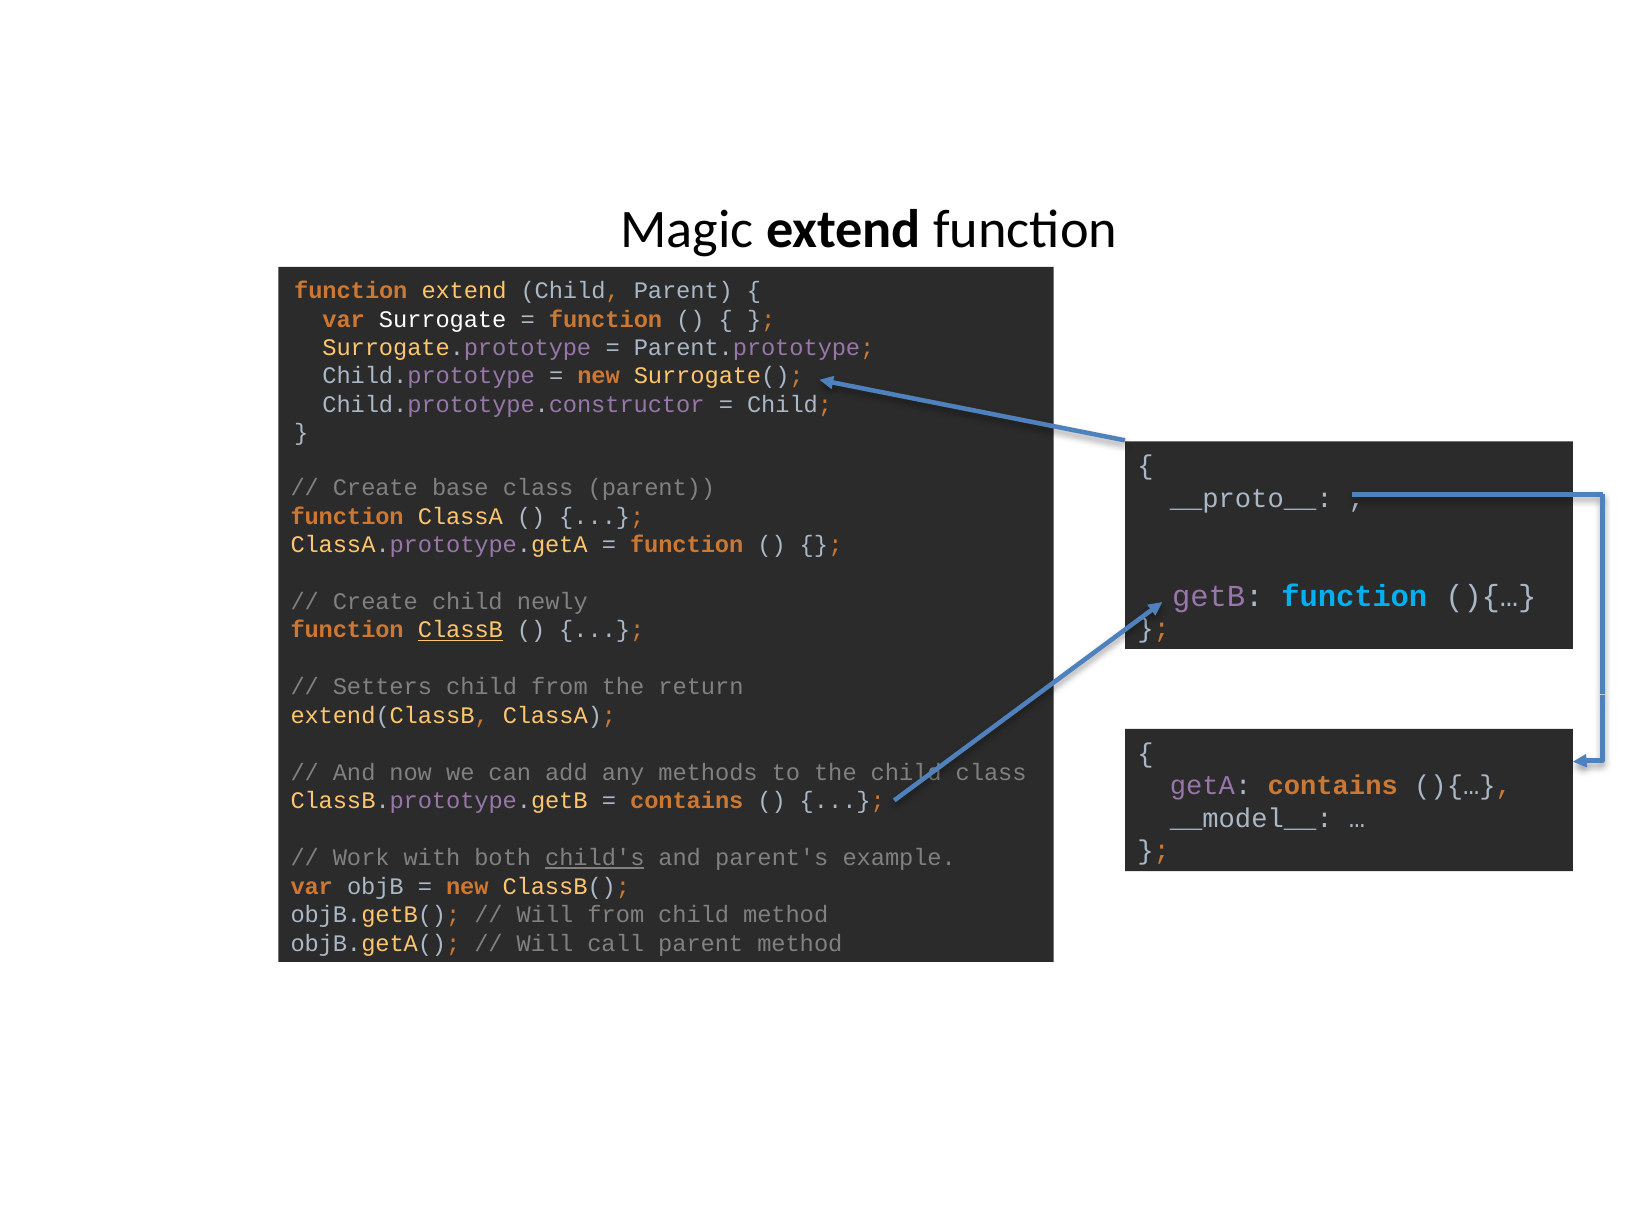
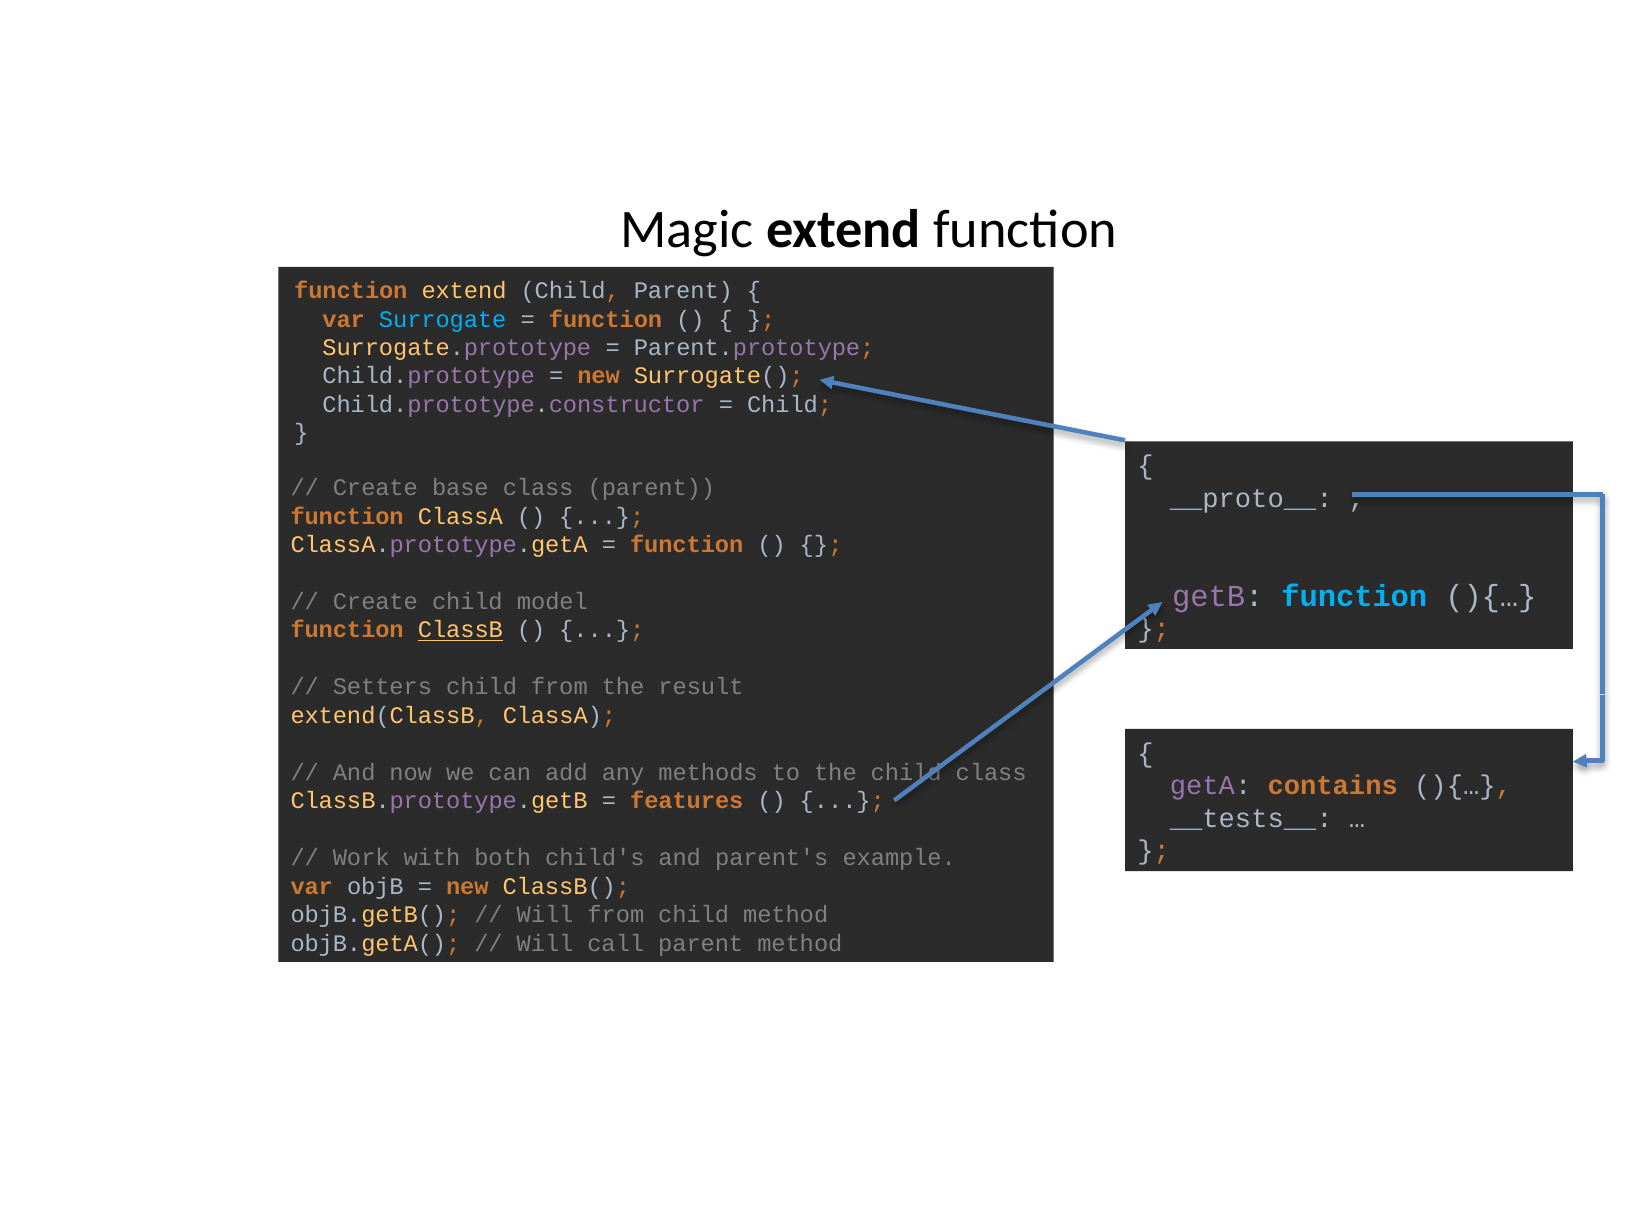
Surrogate colour: white -> light blue
newly: newly -> model
return: return -> result
contains at (687, 801): contains -> features
__model__: __model__ -> __tests__
child's underline: present -> none
